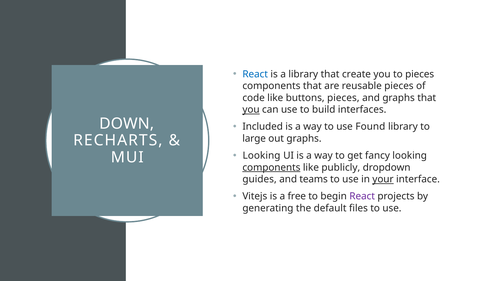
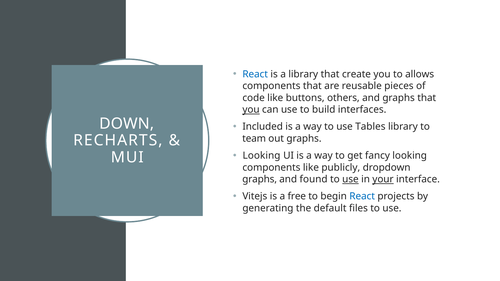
to pieces: pieces -> allows
buttons pieces: pieces -> others
Found: Found -> Tables
large: large -> team
components at (271, 168) underline: present -> none
guides at (260, 179): guides -> graphs
teams: teams -> found
use at (350, 179) underline: none -> present
React at (362, 197) colour: purple -> blue
